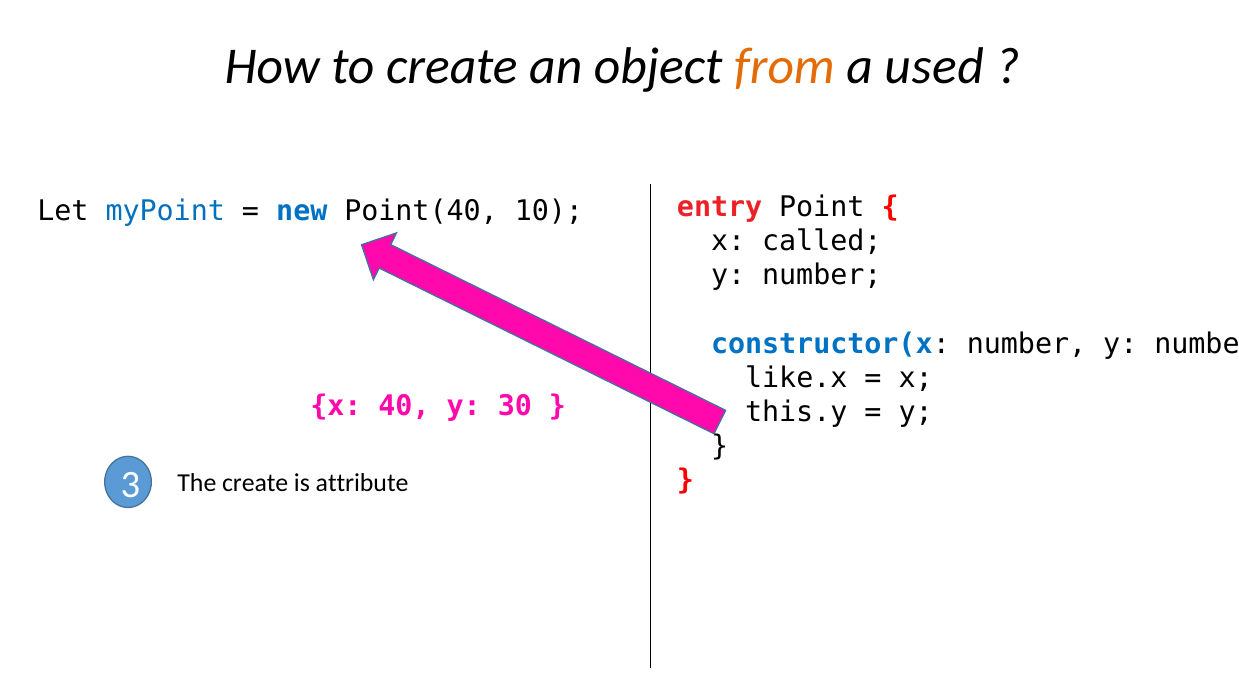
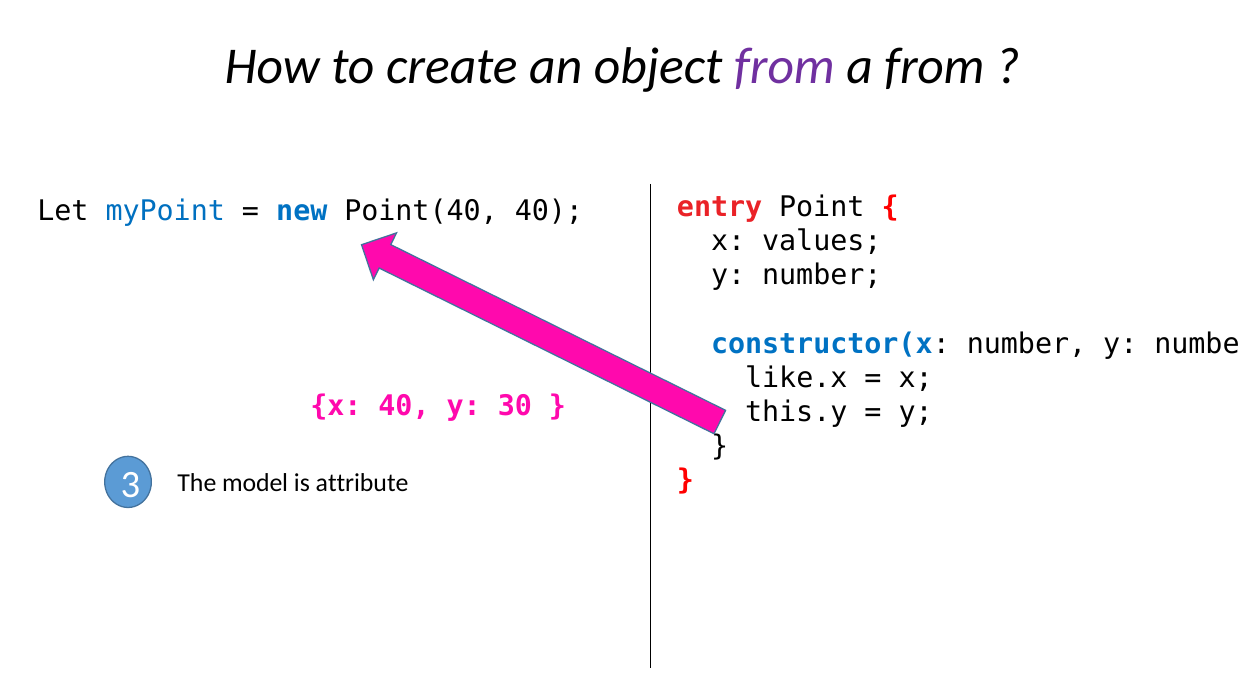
from at (784, 67) colour: orange -> purple
a used: used -> from
Point(40 10: 10 -> 40
called: called -> values
The create: create -> model
